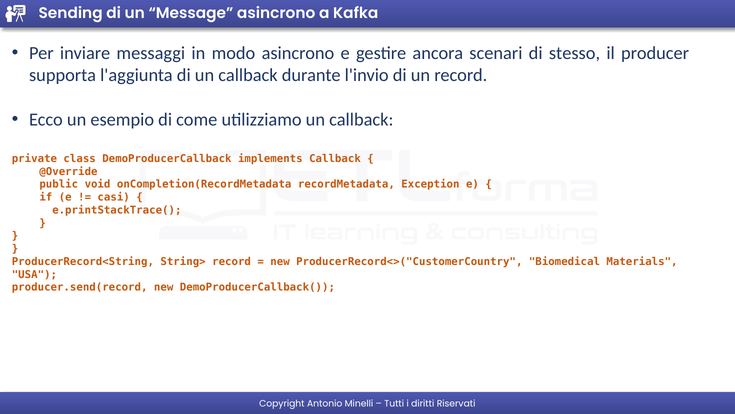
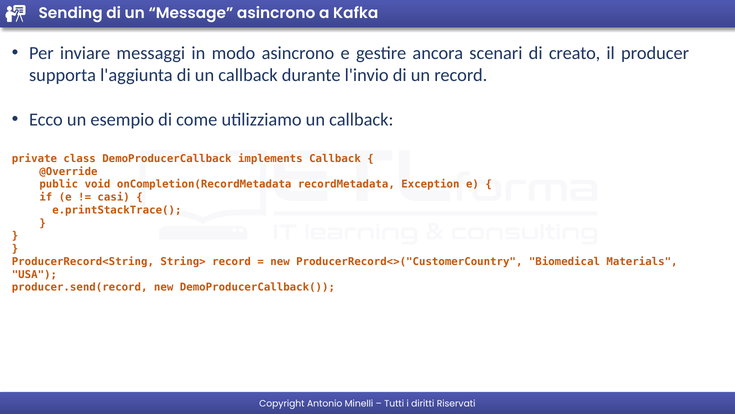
stesso: stesso -> creato
